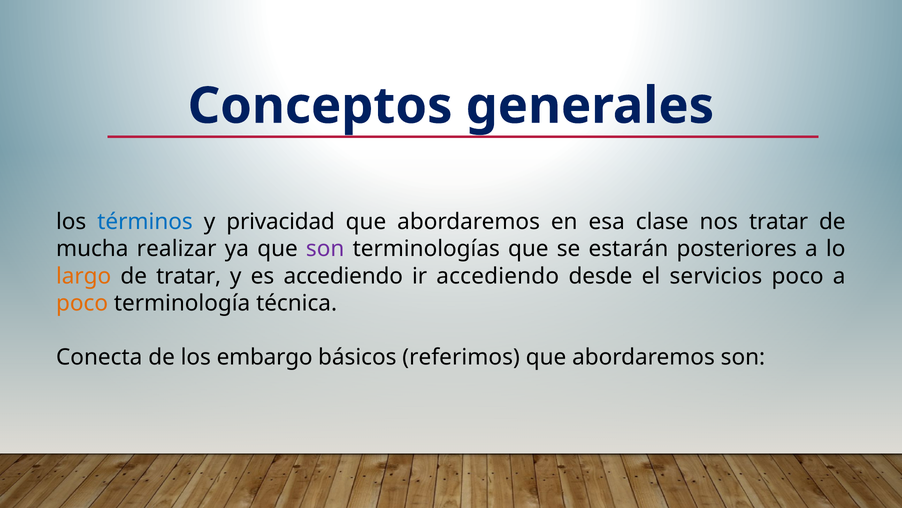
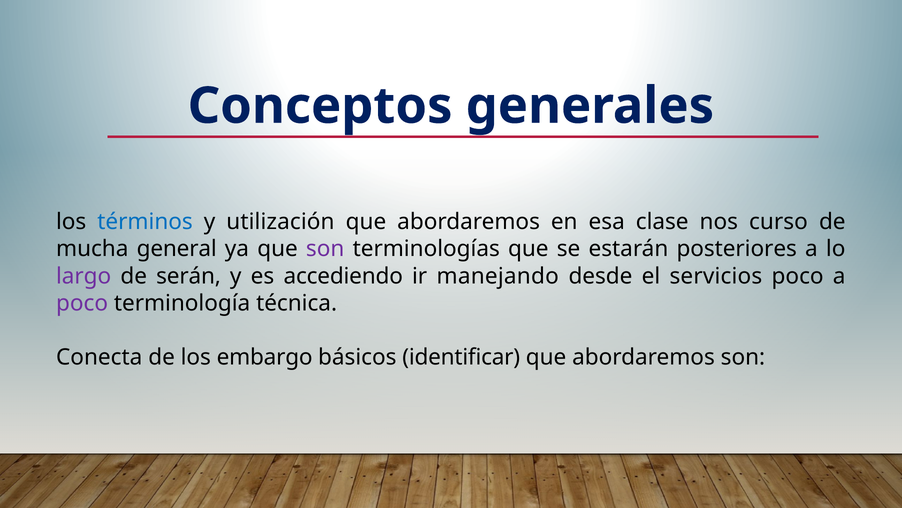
privacidad: privacidad -> utilización
nos tratar: tratar -> curso
realizar: realizar -> general
largo colour: orange -> purple
de tratar: tratar -> serán
ir accediendo: accediendo -> manejando
poco at (82, 303) colour: orange -> purple
referimos: referimos -> identificar
